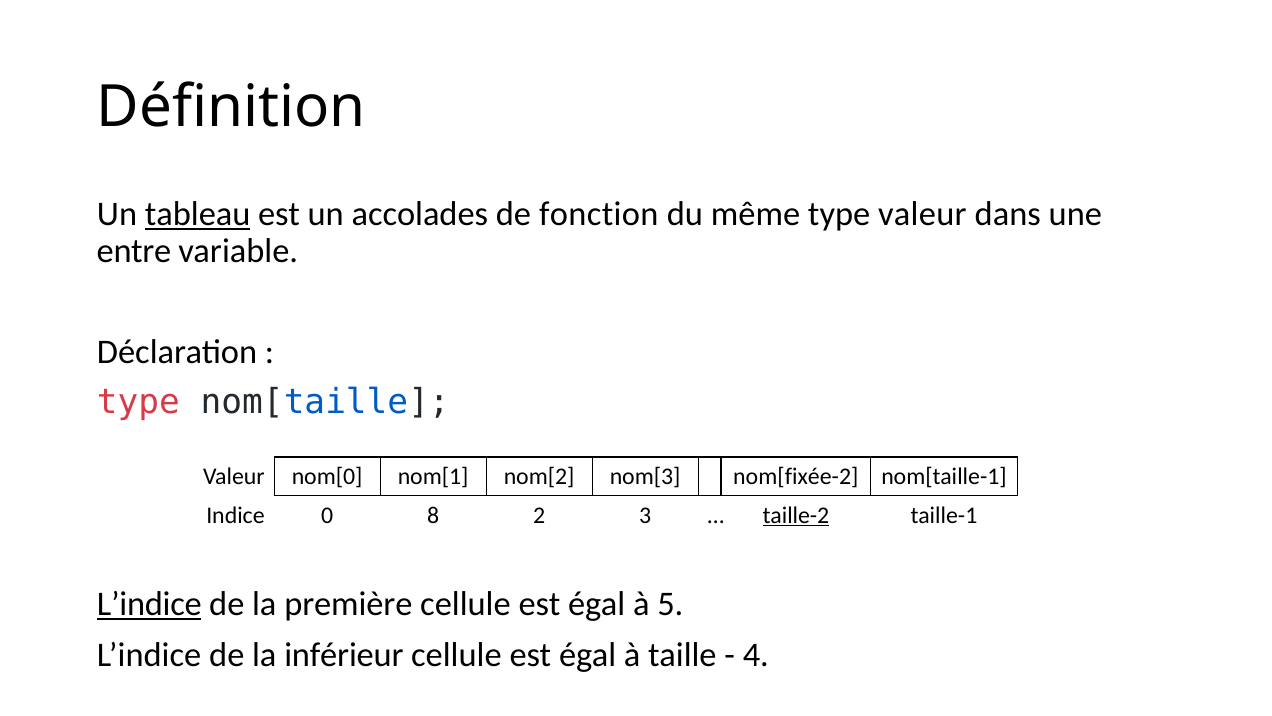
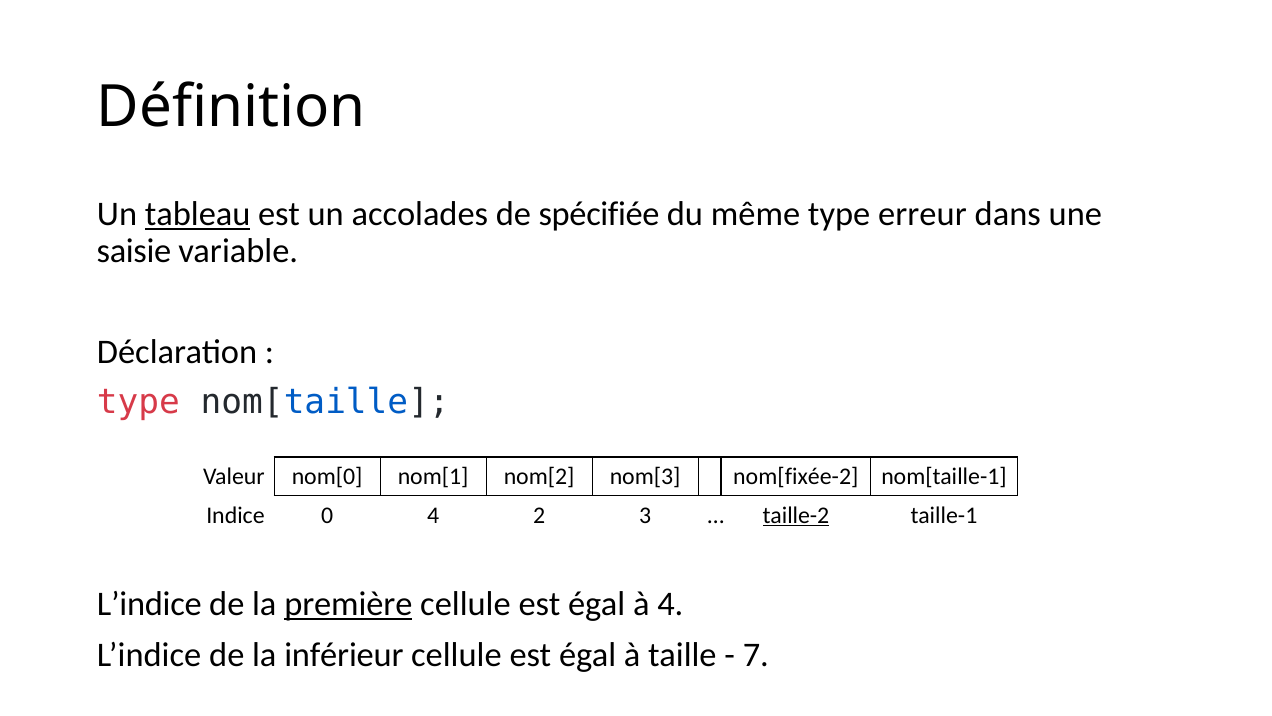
fonction: fonction -> spécifiée
type valeur: valeur -> erreur
entre: entre -> saisie
0 8: 8 -> 4
L’indice at (149, 604) underline: present -> none
première underline: none -> present
à 5: 5 -> 4
4: 4 -> 7
